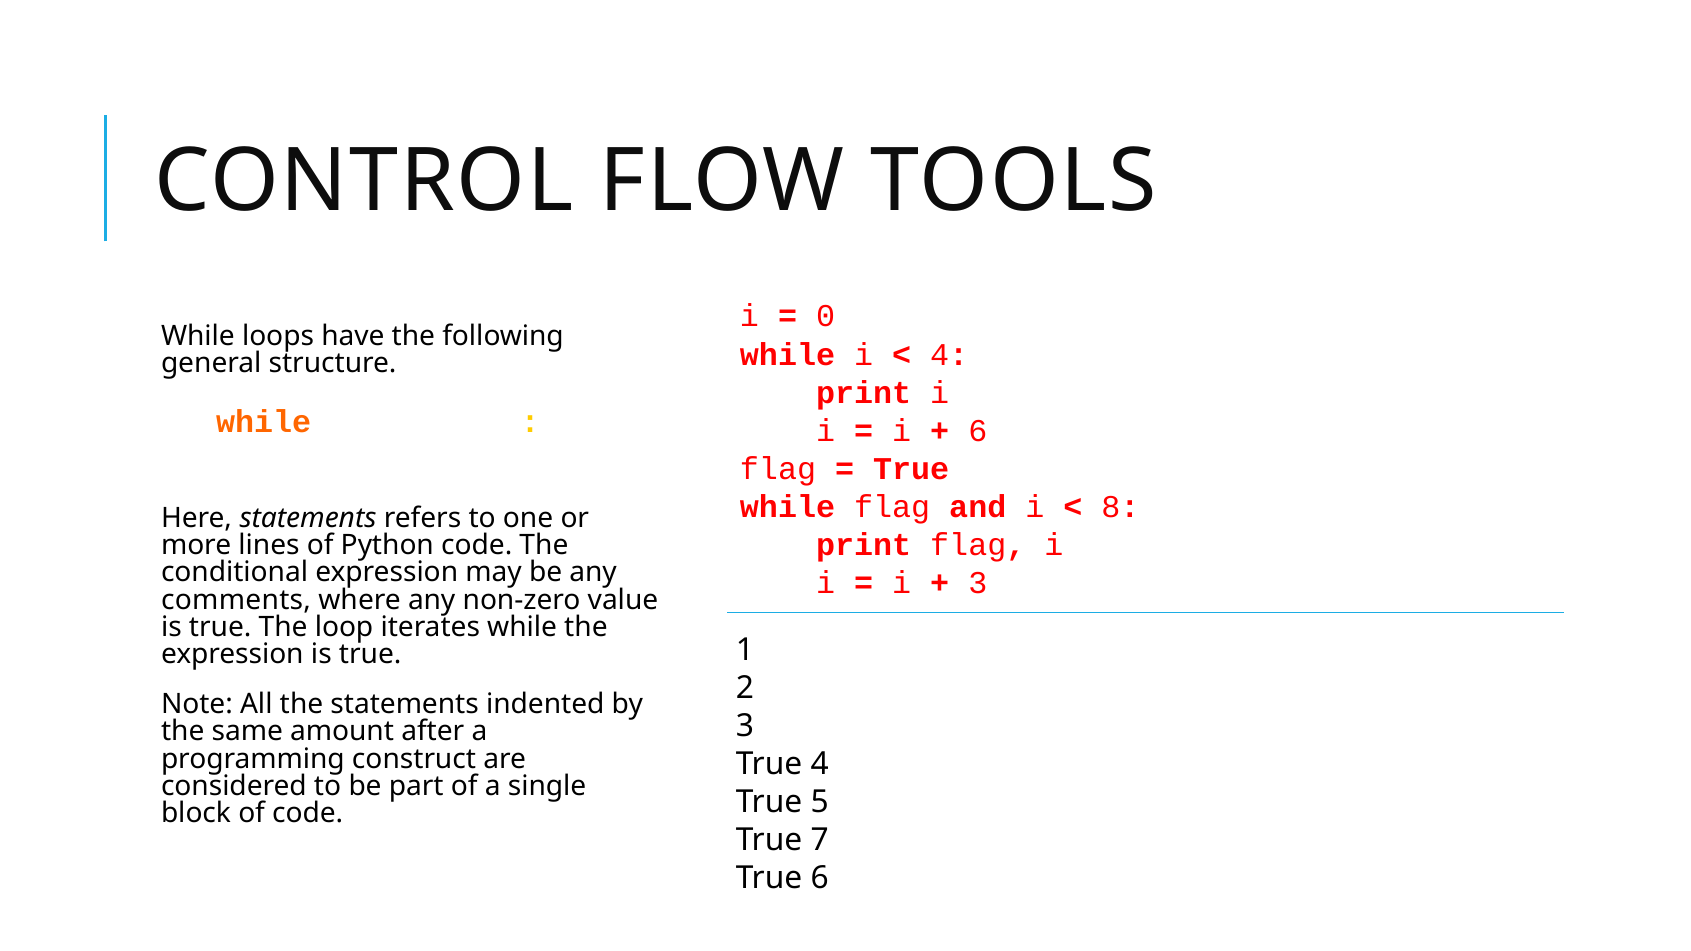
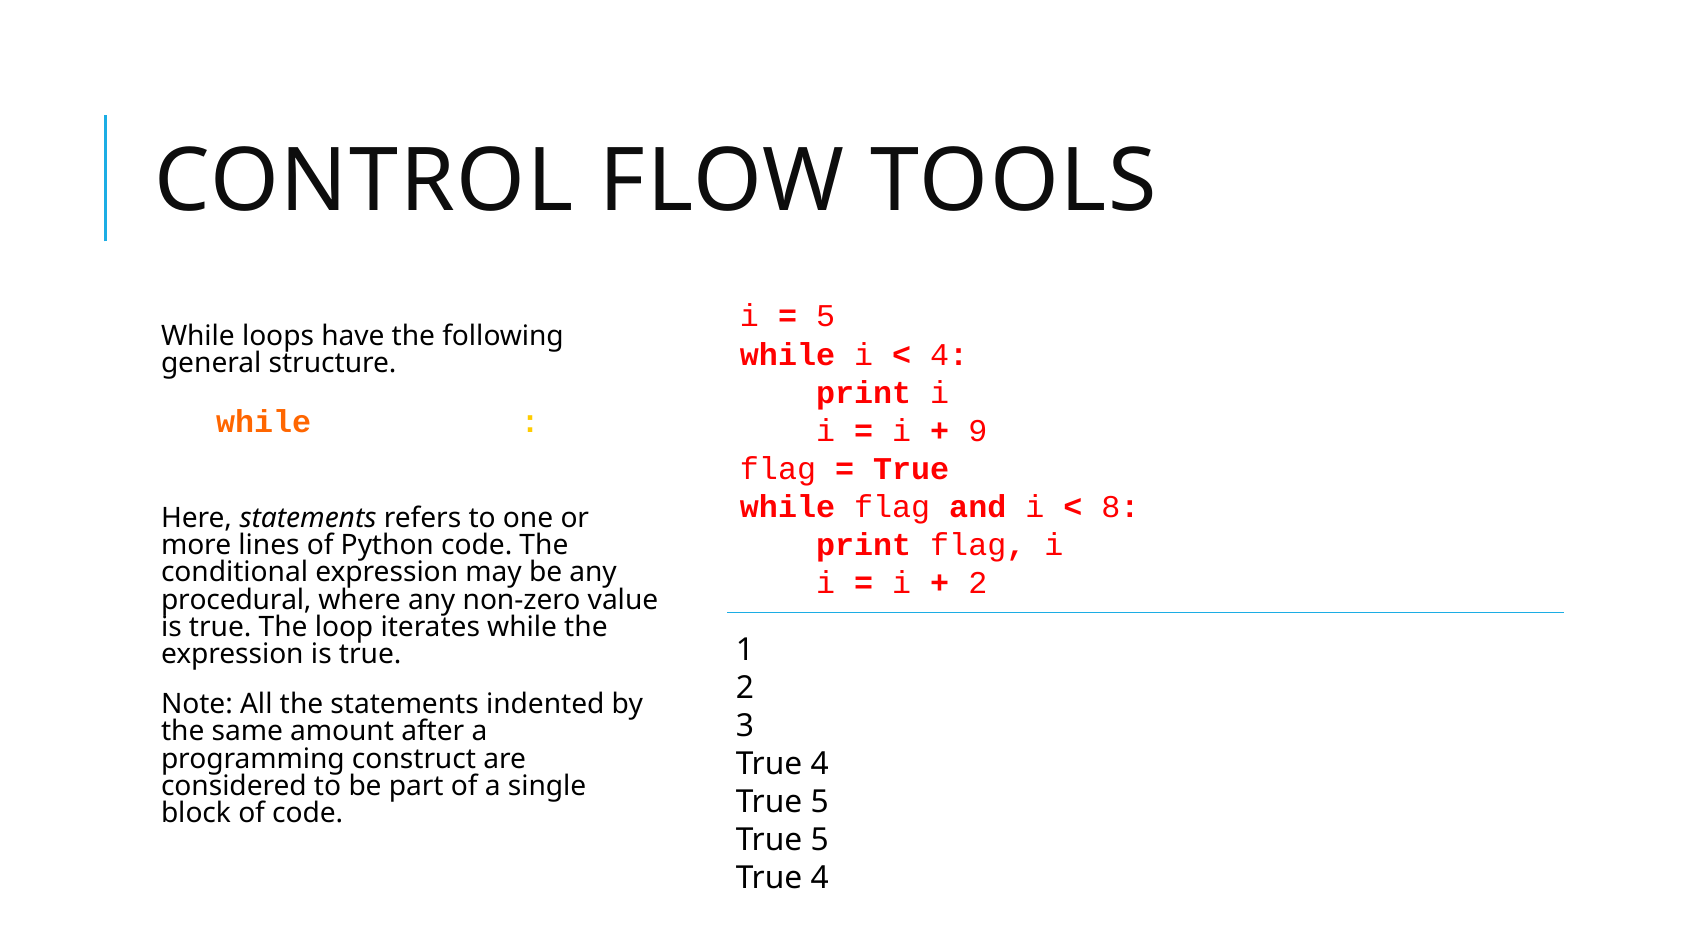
0 at (826, 317): 0 -> 5
6 at (978, 431): 6 -> 9
3 at (978, 583): 3 -> 2
comments: comments -> procedural
7 at (820, 840): 7 -> 5
6 at (820, 878): 6 -> 4
